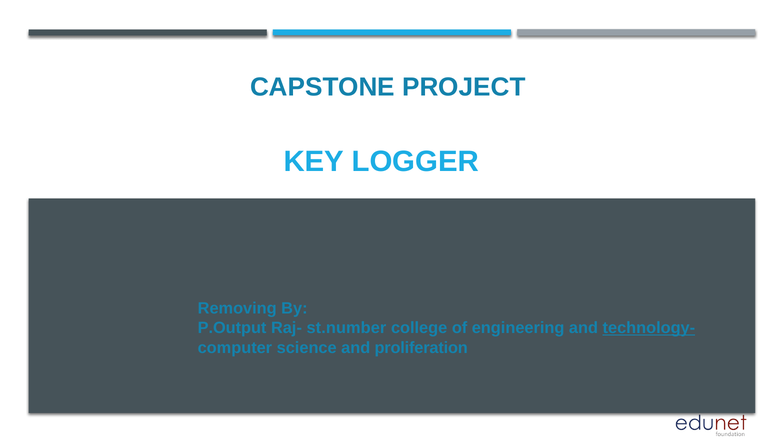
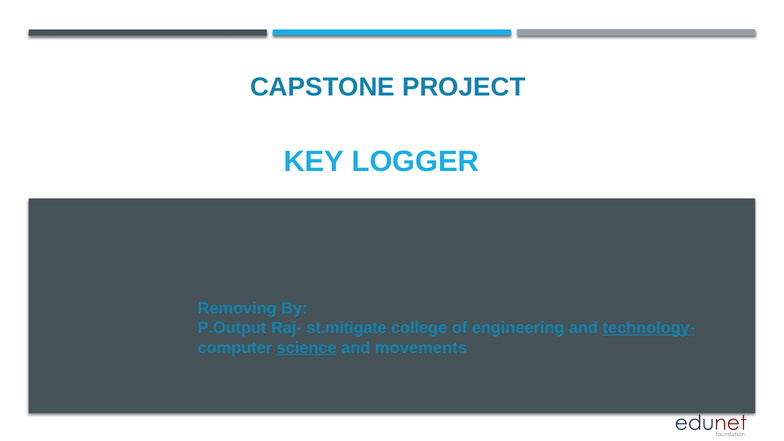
st.number: st.number -> st.mitigate
science underline: none -> present
proliferation: proliferation -> movements
